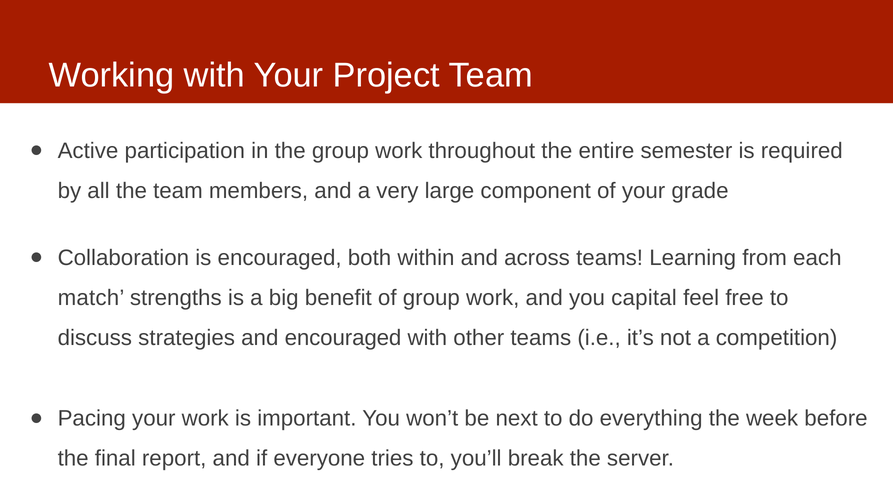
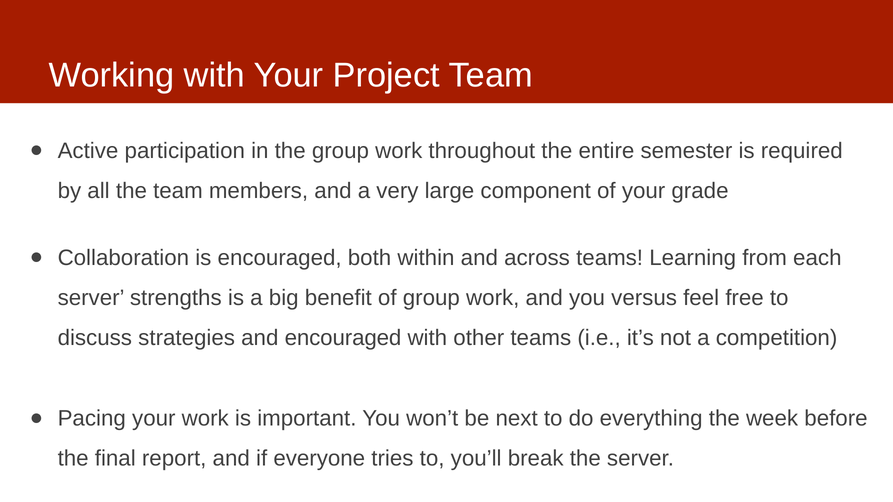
match at (91, 298): match -> server
capital: capital -> versus
